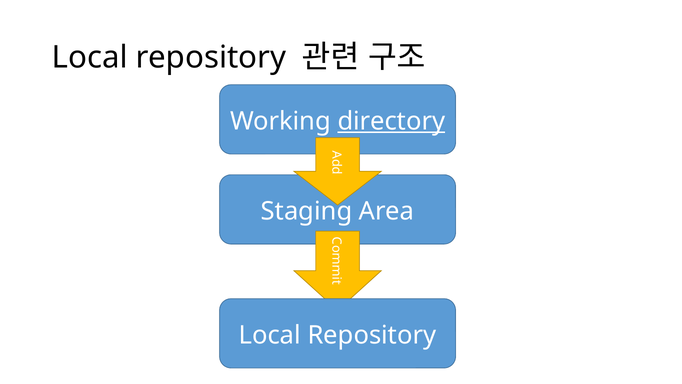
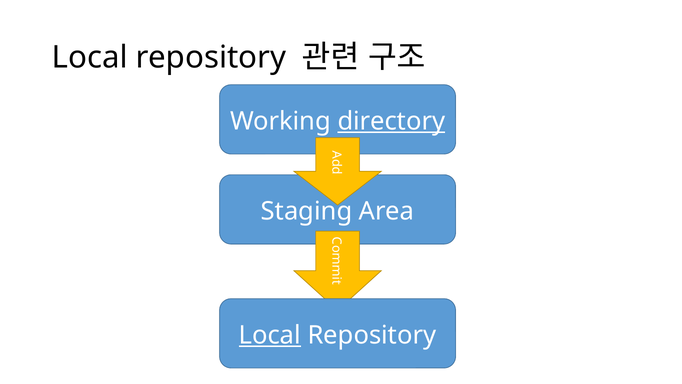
Local at (270, 335) underline: none -> present
